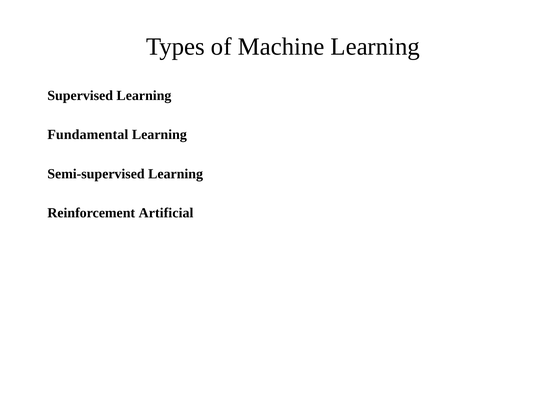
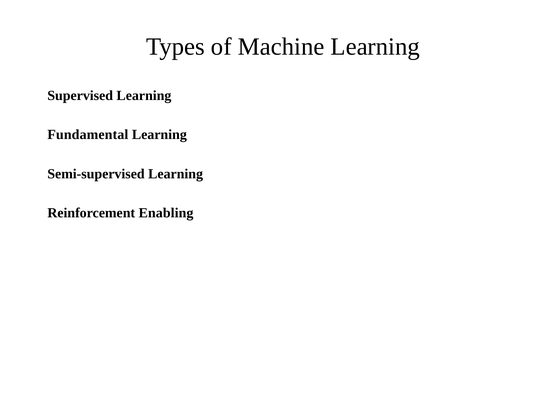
Artificial: Artificial -> Enabling
